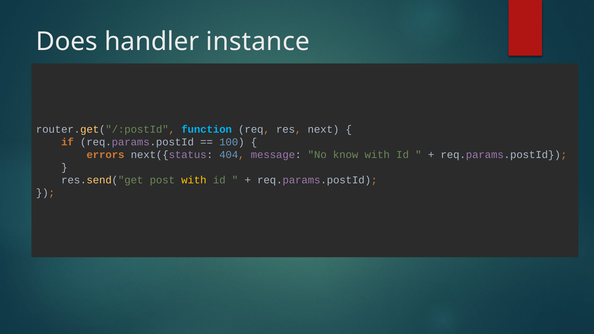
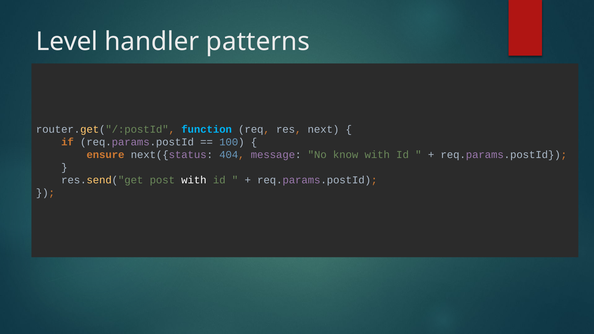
Does: Does -> Level
instance: instance -> patterns
errors: errors -> ensure
with at (194, 180) colour: yellow -> white
